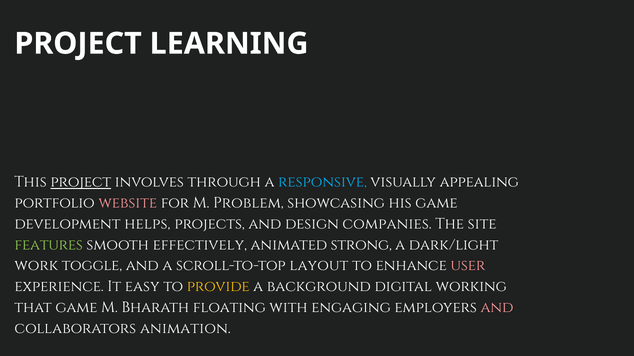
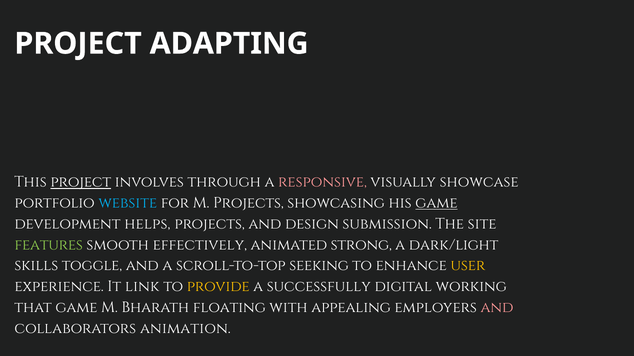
LEARNING: LEARNING -> ADAPTING
responsive colour: light blue -> pink
appealing: appealing -> showcase
website colour: pink -> light blue
M Problem: Problem -> Projects
game at (437, 203) underline: none -> present
companies: companies -> submission
work: work -> skills
layout: layout -> seeking
user colour: pink -> yellow
easy: easy -> link
background: background -> successfully
engaging: engaging -> appealing
